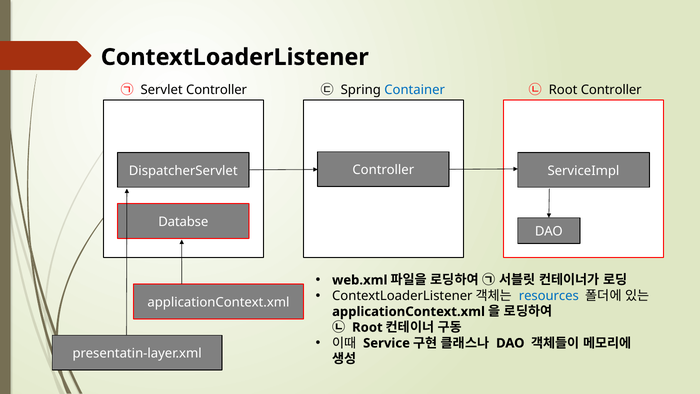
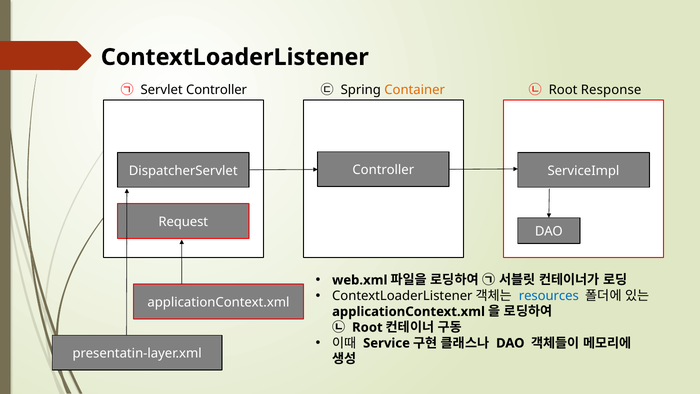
Container colour: blue -> orange
Root Controller: Controller -> Response
Databse: Databse -> Request
